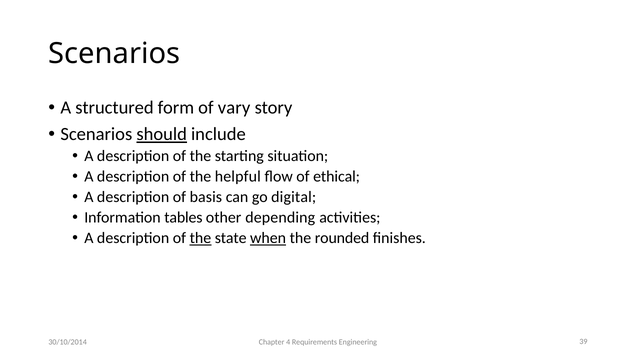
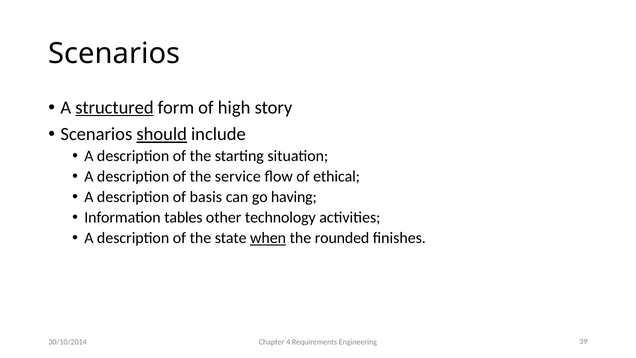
structured underline: none -> present
vary: vary -> high
helpful: helpful -> service
digital: digital -> having
depending: depending -> technology
the at (200, 238) underline: present -> none
